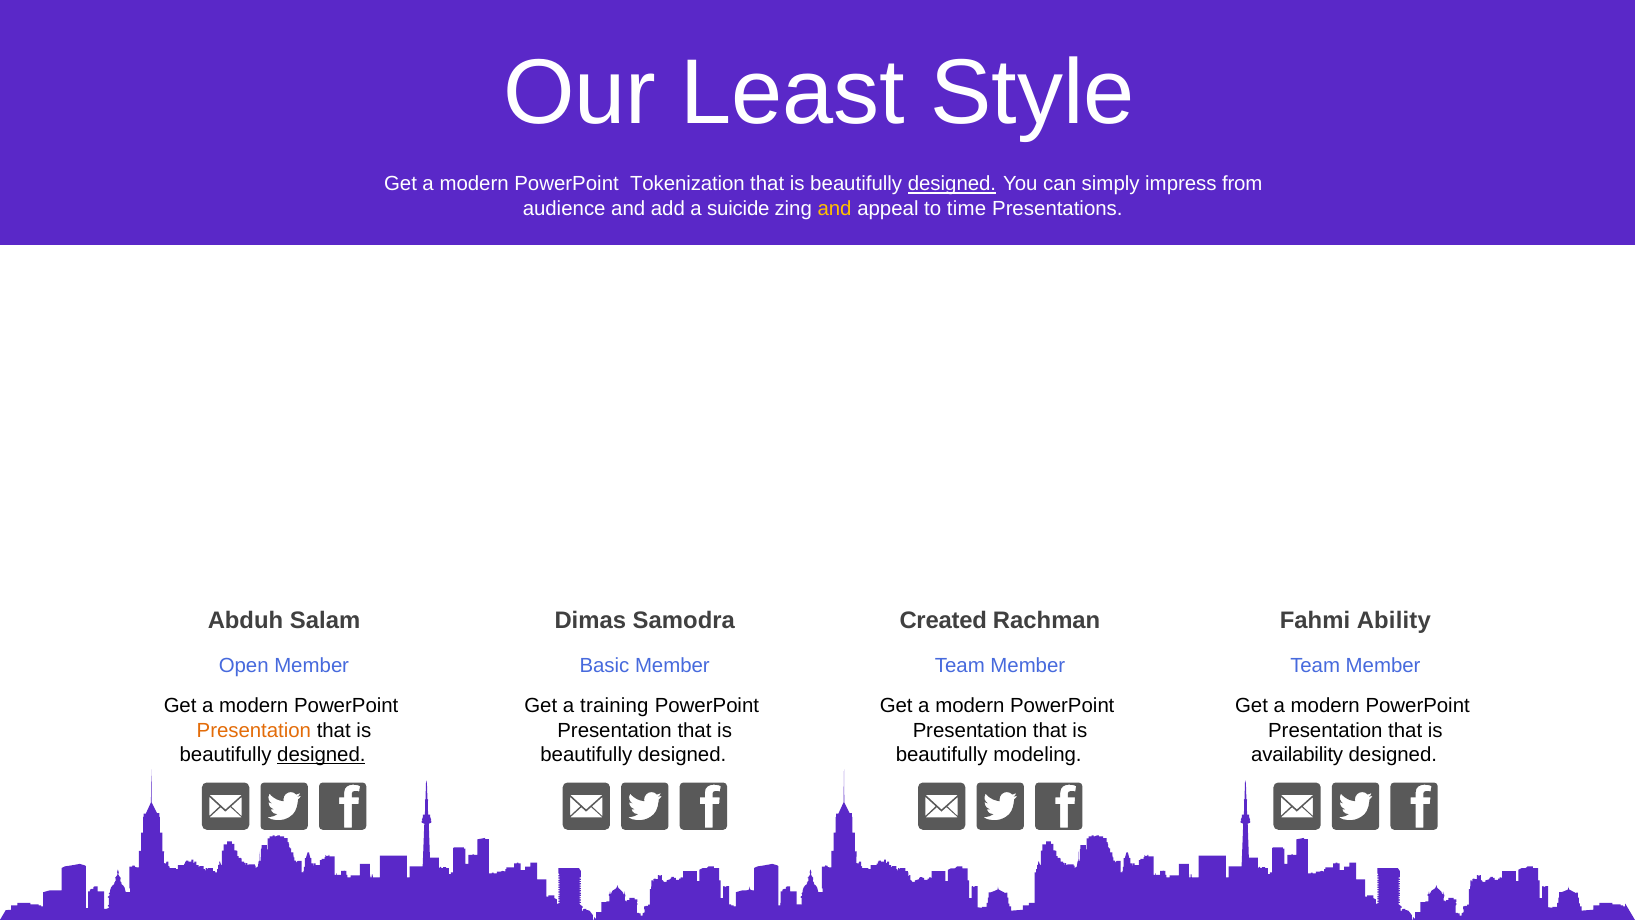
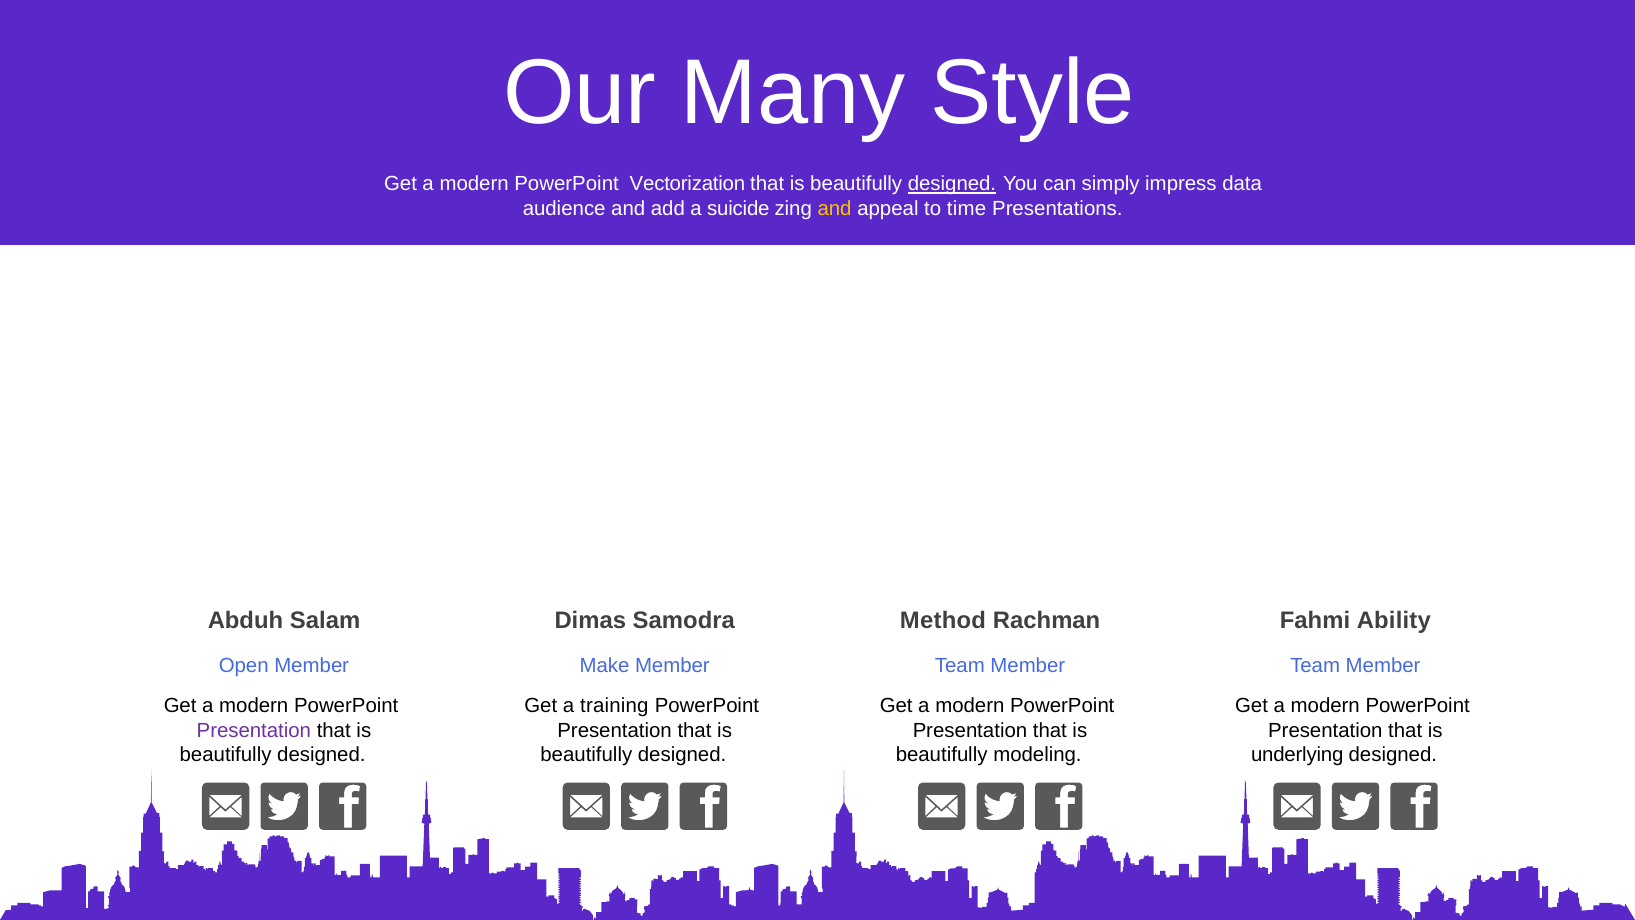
Least: Least -> Many
Tokenization: Tokenization -> Vectorization
from: from -> data
Created: Created -> Method
Basic: Basic -> Make
Presentation at (254, 730) colour: orange -> purple
designed at (321, 755) underline: present -> none
availability: availability -> underlying
